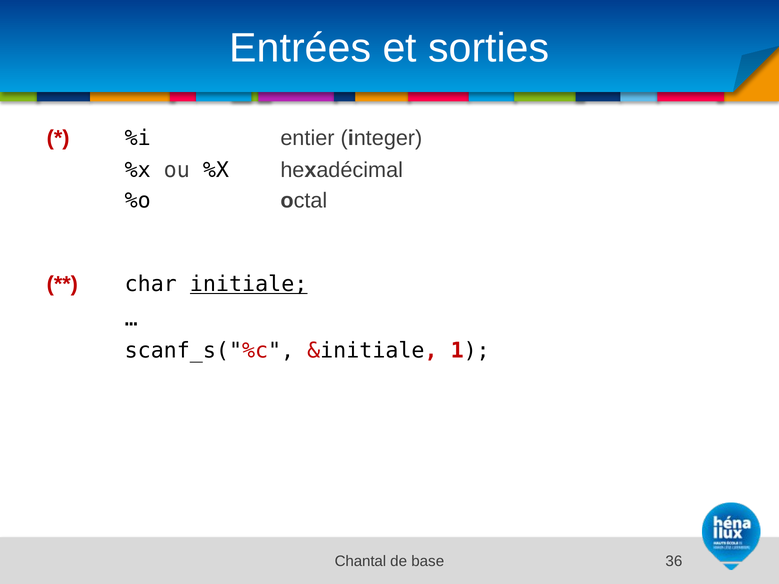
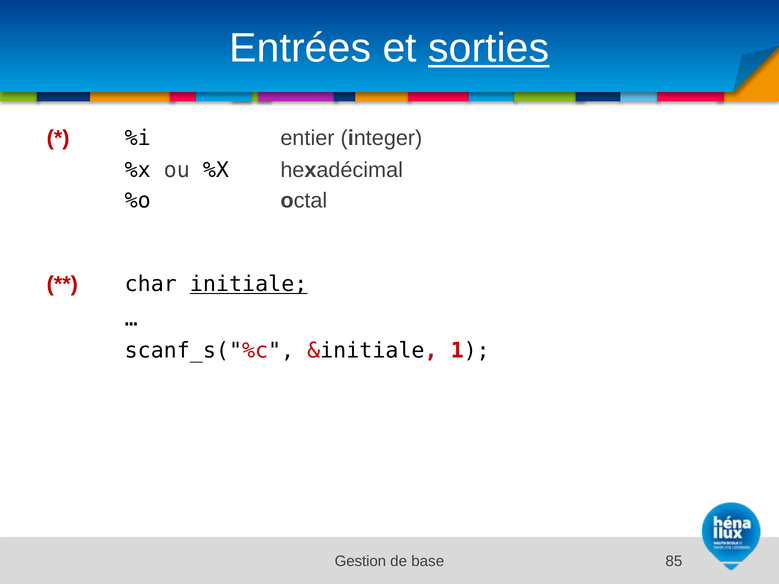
sorties underline: none -> present
Chantal: Chantal -> Gestion
36: 36 -> 85
